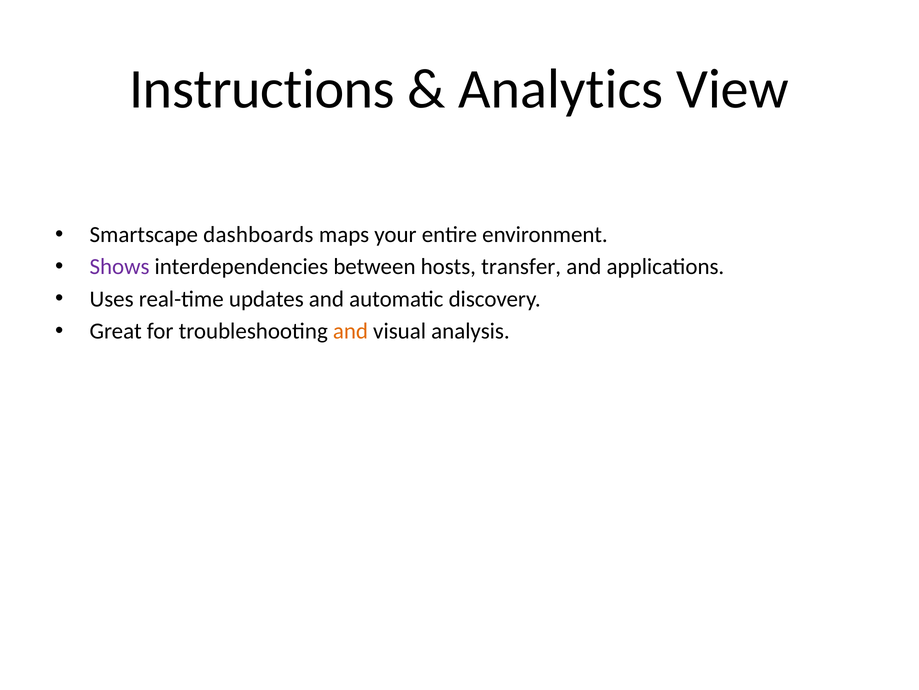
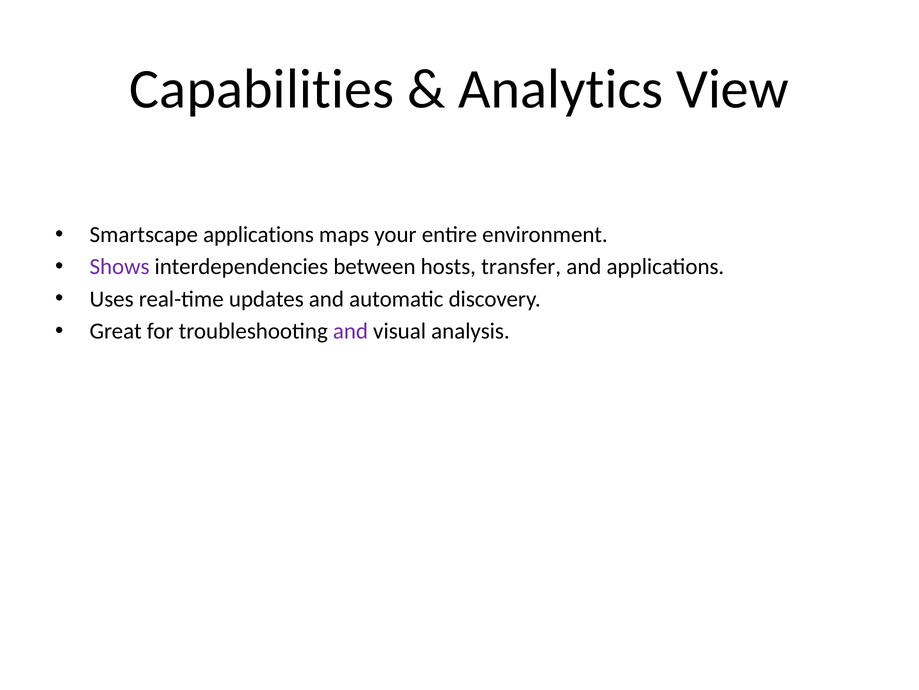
Instructions: Instructions -> Capabilities
Smartscape dashboards: dashboards -> applications
and at (350, 331) colour: orange -> purple
